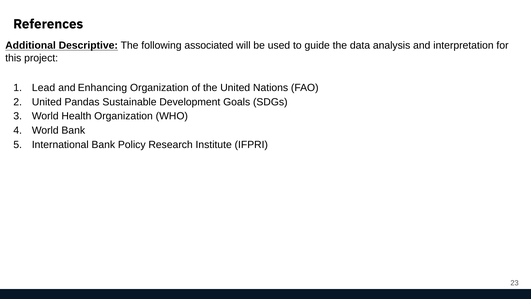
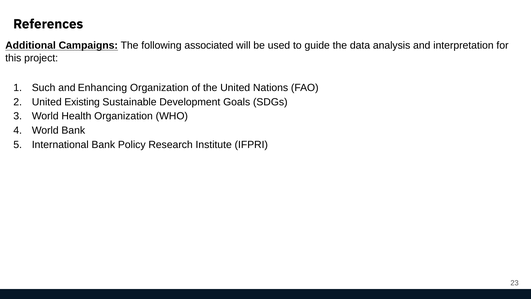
Descriptive: Descriptive -> Campaigns
Lead: Lead -> Such
Pandas: Pandas -> Existing
